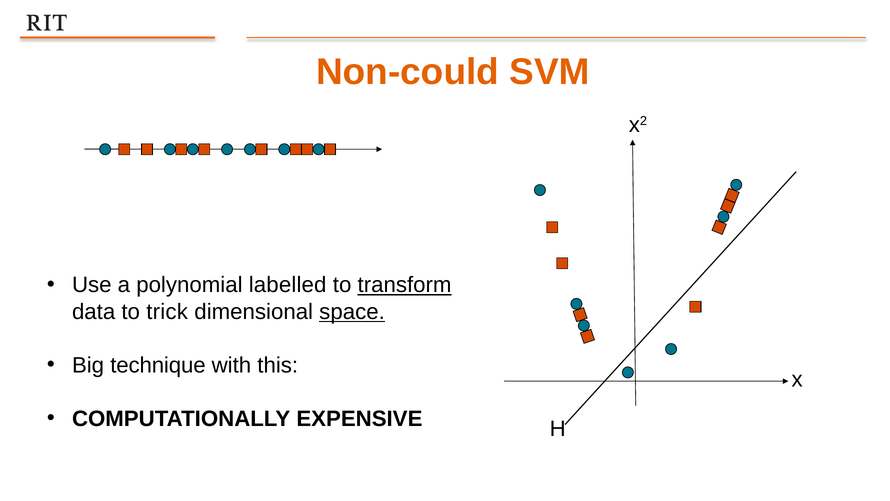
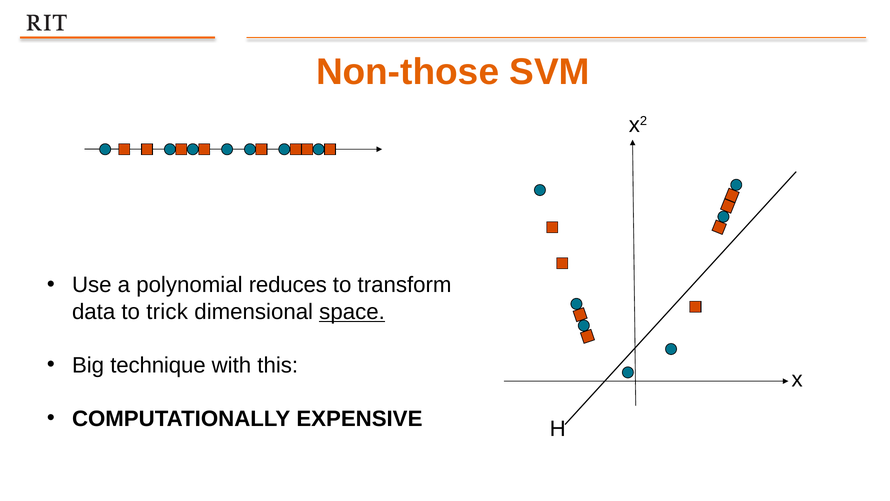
Non-could: Non-could -> Non-those
labelled: labelled -> reduces
transform underline: present -> none
